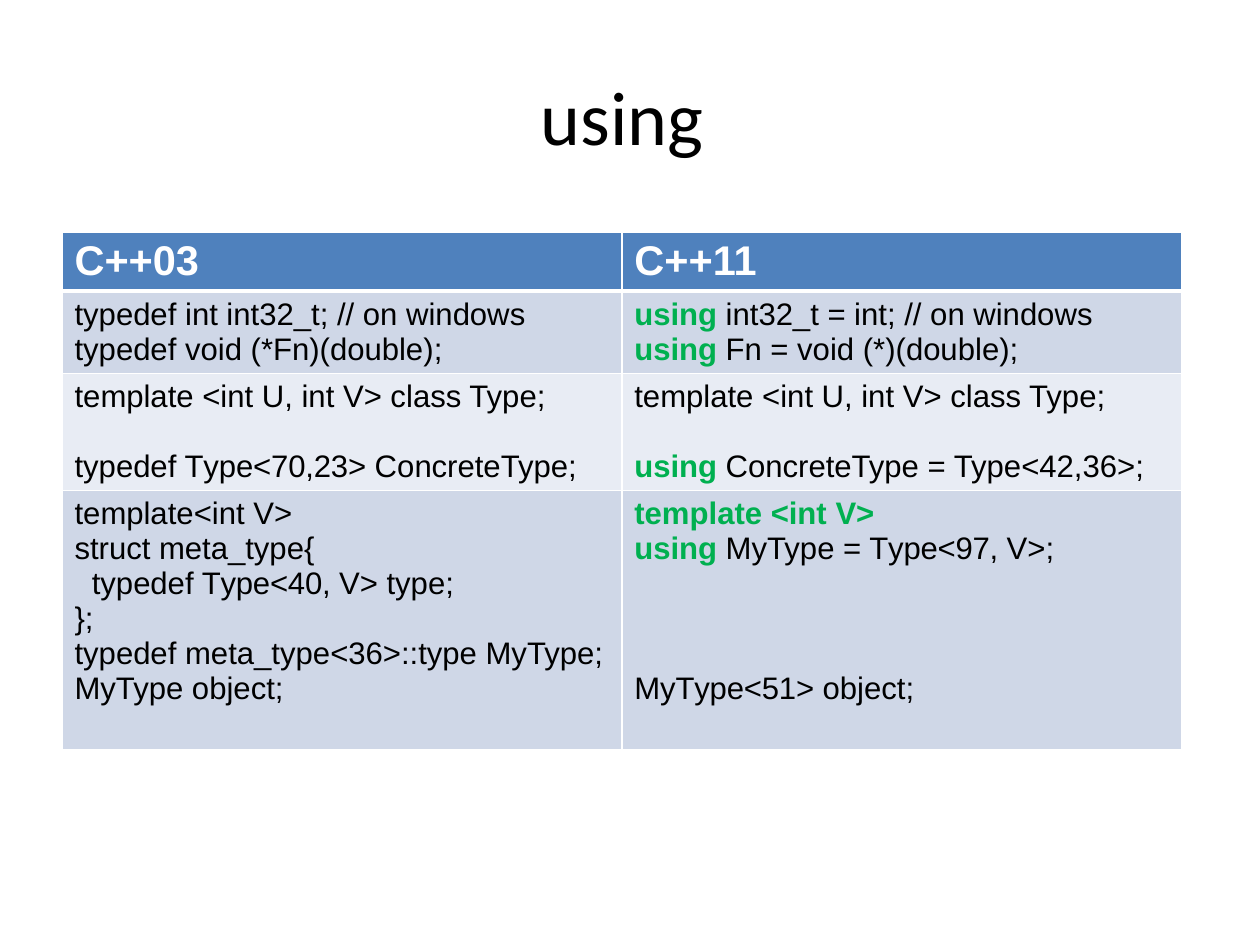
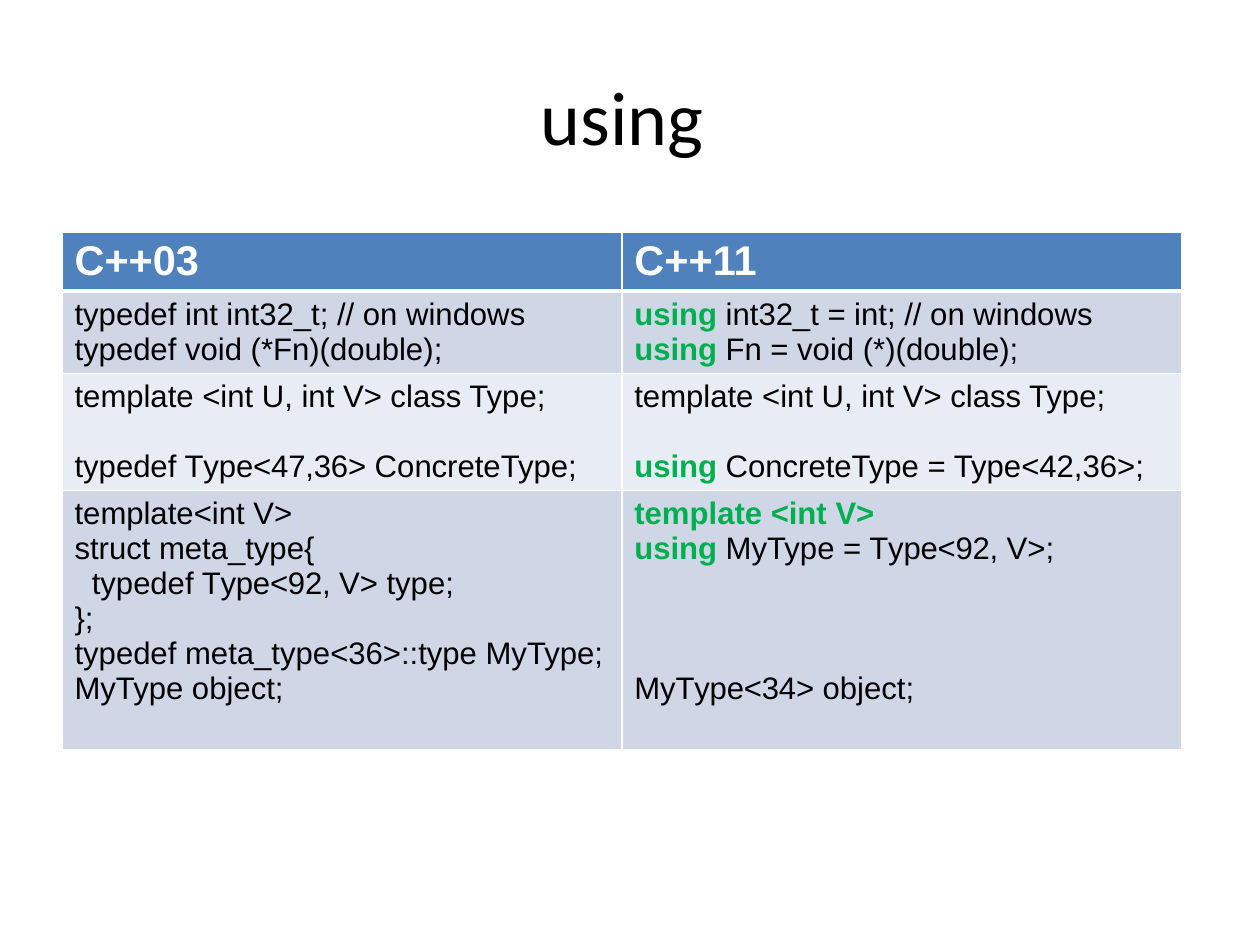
Type<70,23>: Type<70,23> -> Type<47,36>
Type<97 at (934, 549): Type<97 -> Type<92
typedef Type<40: Type<40 -> Type<92
MyType<51>: MyType<51> -> MyType<34>
